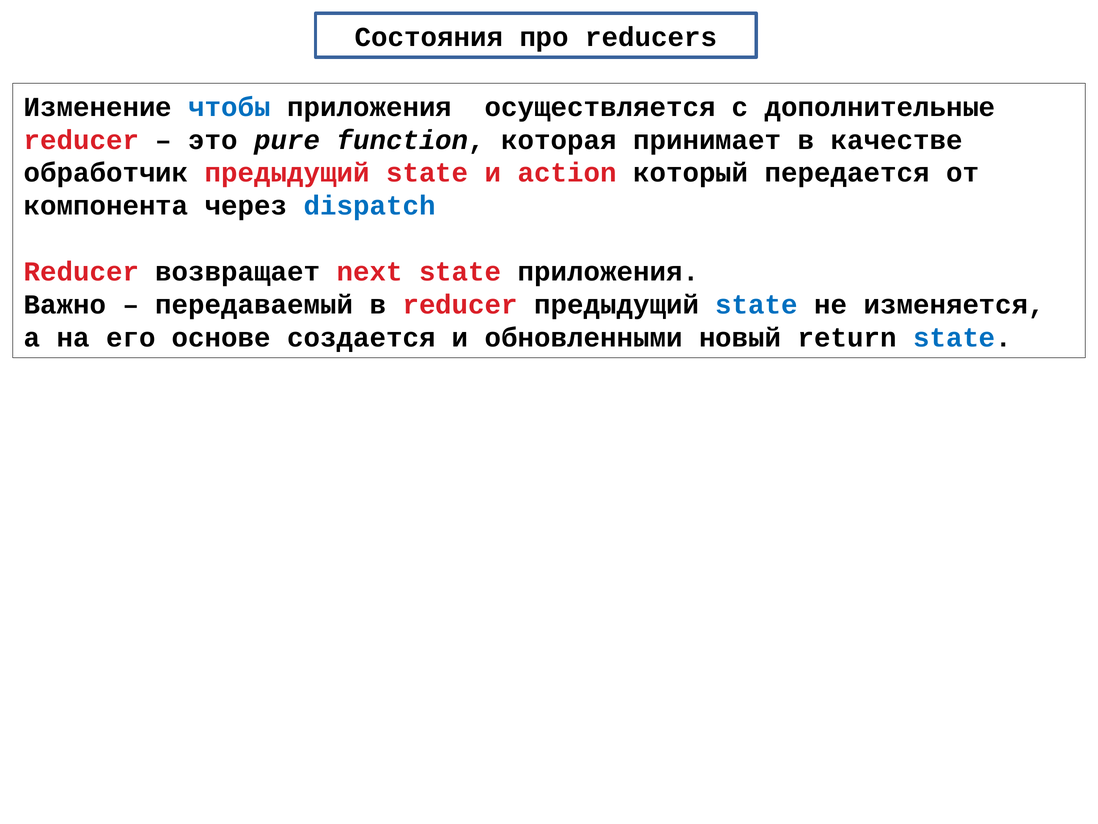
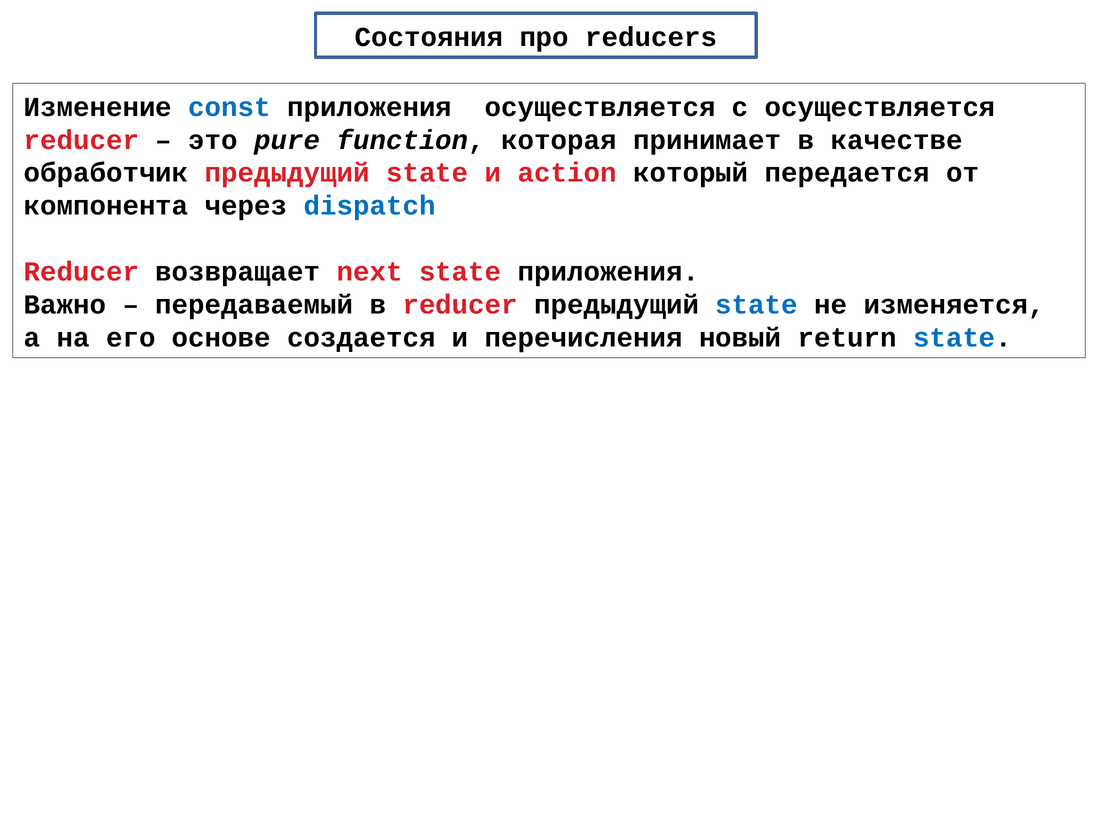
чтобы: чтобы -> const
с дополнительные: дополнительные -> осуществляется
обновленными: обновленными -> перечисления
